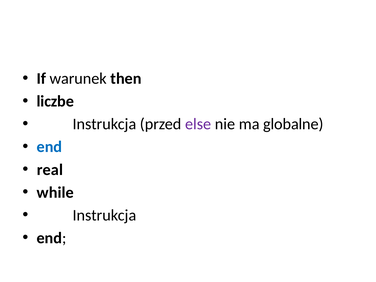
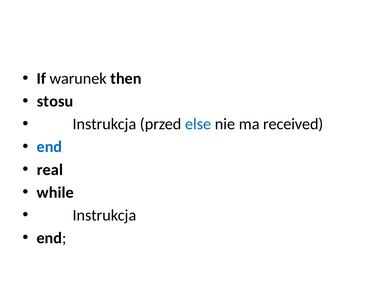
liczbe: liczbe -> stosu
else colour: purple -> blue
globalne: globalne -> received
